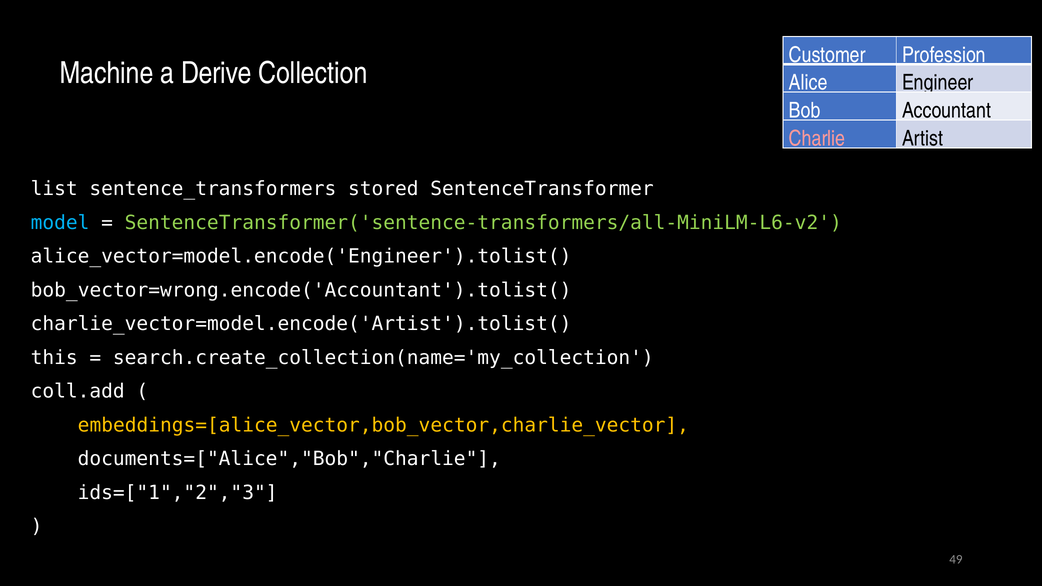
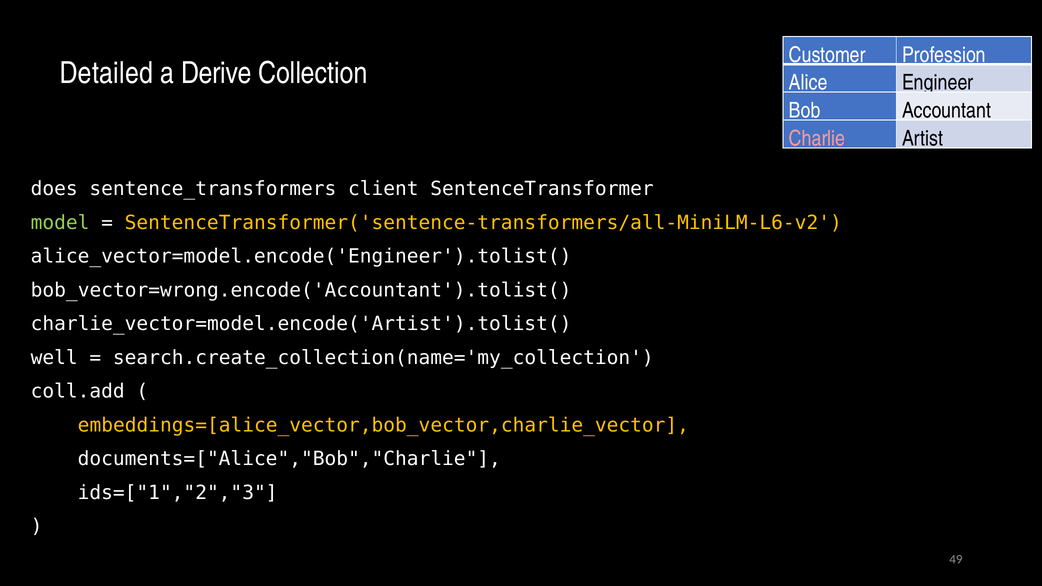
Machine: Machine -> Detailed
list: list -> does
stored: stored -> client
model colour: light blue -> light green
SentenceTransformer('sentence-transformers/all-MiniLM-L6-v2 colour: light green -> yellow
this: this -> well
